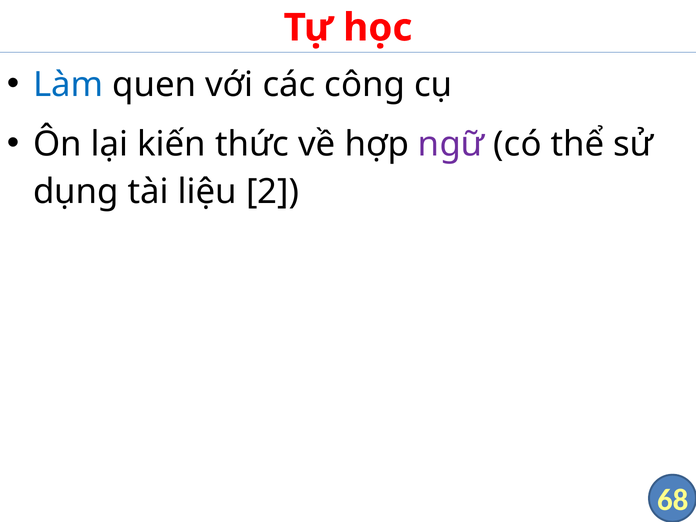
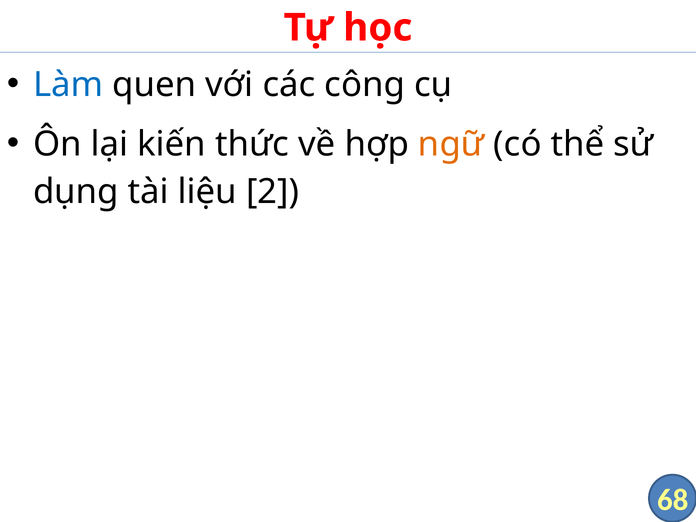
ngữ colour: purple -> orange
